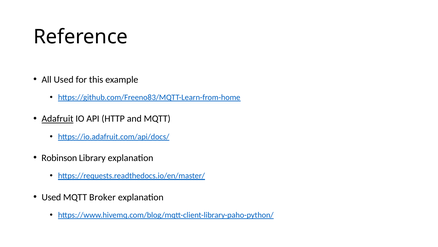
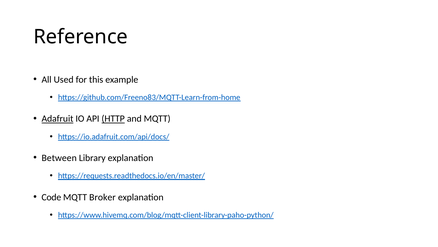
HTTP underline: none -> present
Robinson: Robinson -> Between
Used at (51, 197): Used -> Code
